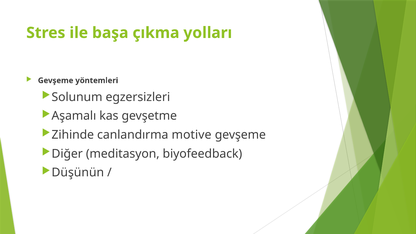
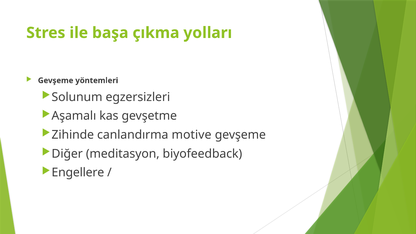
Düşünün: Düşünün -> Engellere
